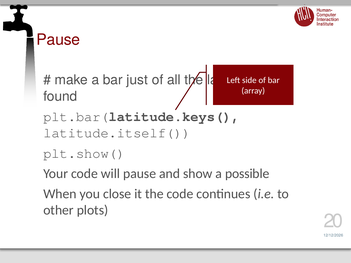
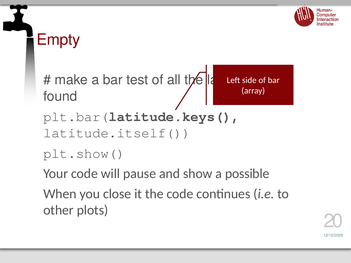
Pause at (58, 40): Pause -> Empty
just: just -> test
